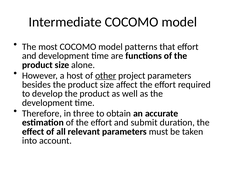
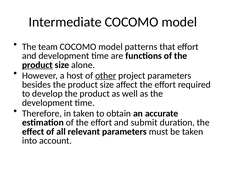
most: most -> team
product at (37, 65) underline: none -> present
in three: three -> taken
